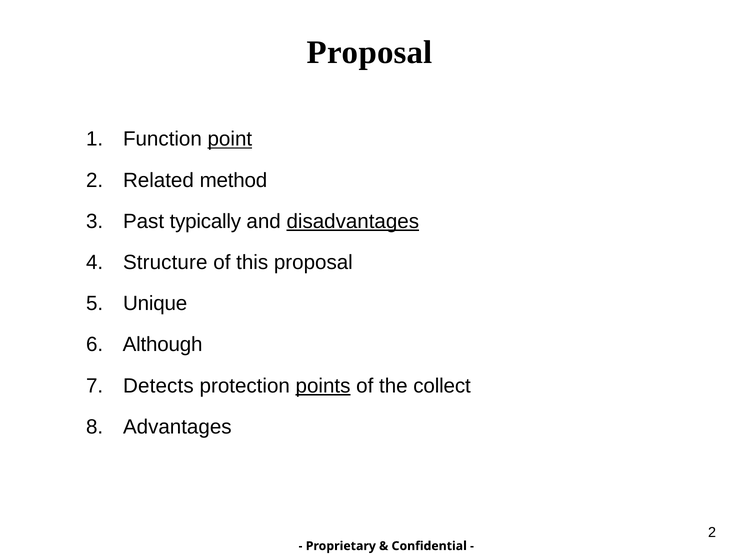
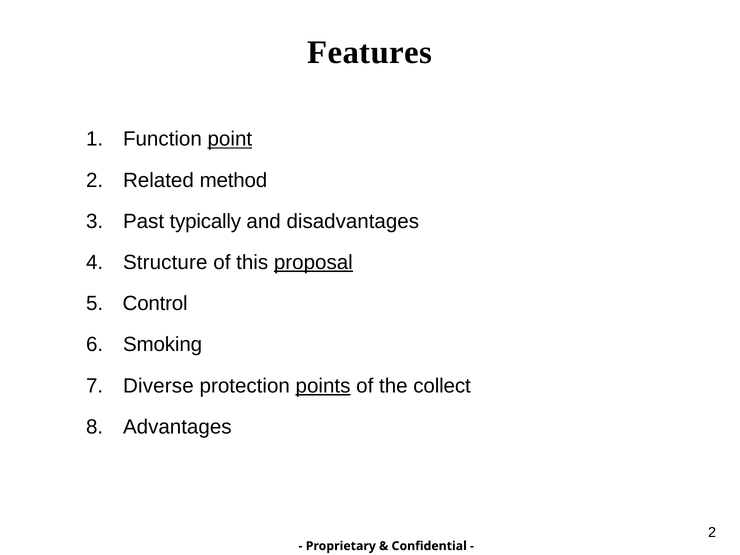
Proposal at (370, 53): Proposal -> Features
disadvantages underline: present -> none
proposal at (313, 262) underline: none -> present
Unique: Unique -> Control
Although: Although -> Smoking
Detects: Detects -> Diverse
